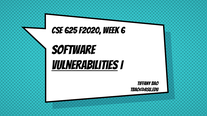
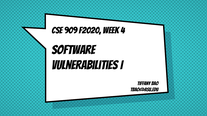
625: 625 -> 909
6: 6 -> 4
Vulnerabilities underline: present -> none
